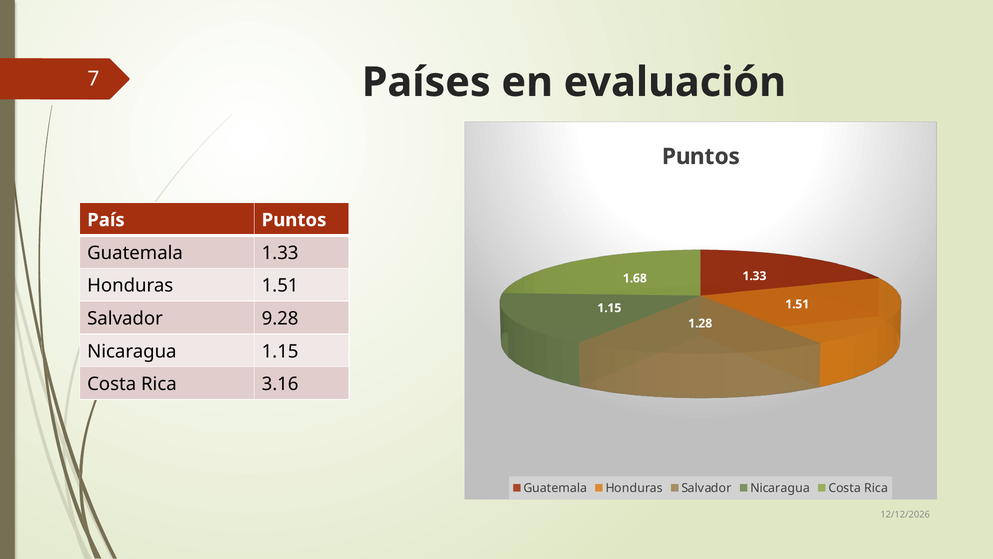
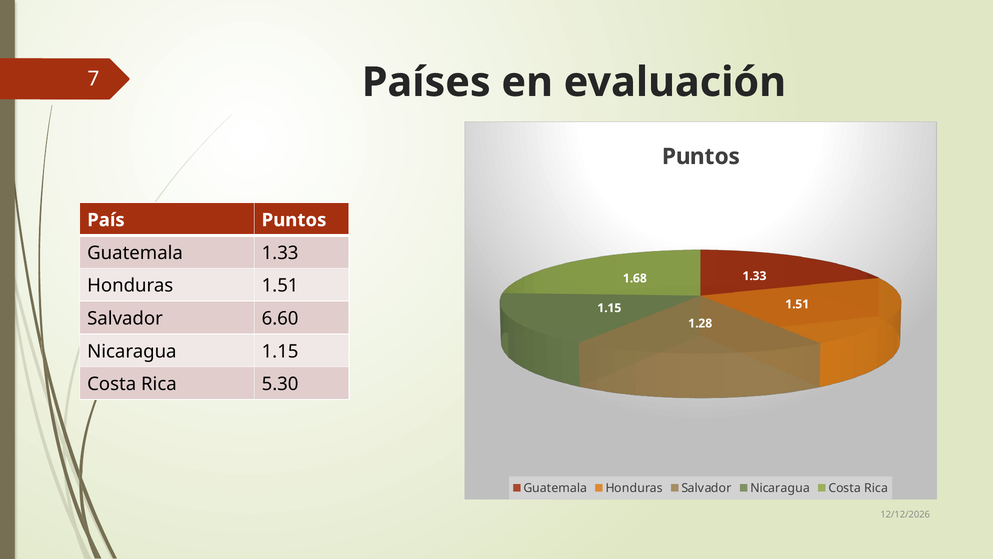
9.28: 9.28 -> 6.60
3.16: 3.16 -> 5.30
